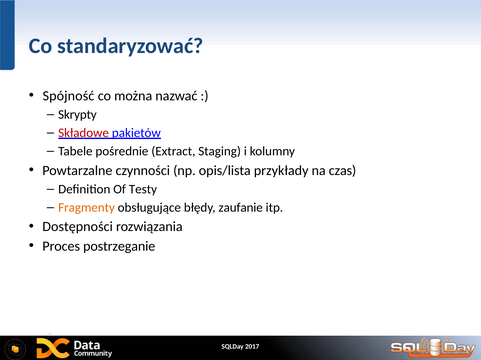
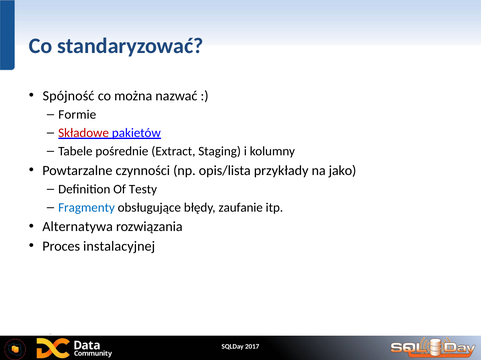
Skrypty: Skrypty -> Formie
czas: czas -> jako
Fragmenty colour: orange -> blue
Dostępności: Dostępności -> Alternatywa
postrzeganie: postrzeganie -> instalacyjnej
